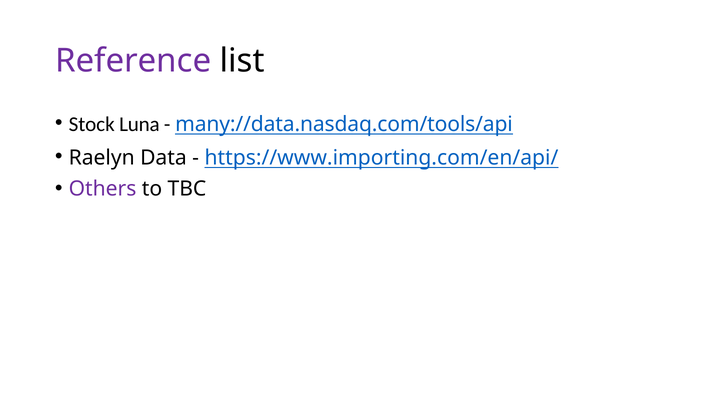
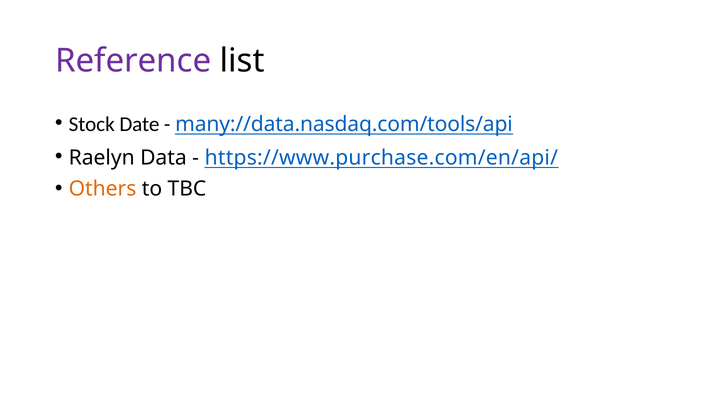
Luna: Luna -> Date
https://www.importing.com/en/api/: https://www.importing.com/en/api/ -> https://www.purchase.com/en/api/
Others colour: purple -> orange
